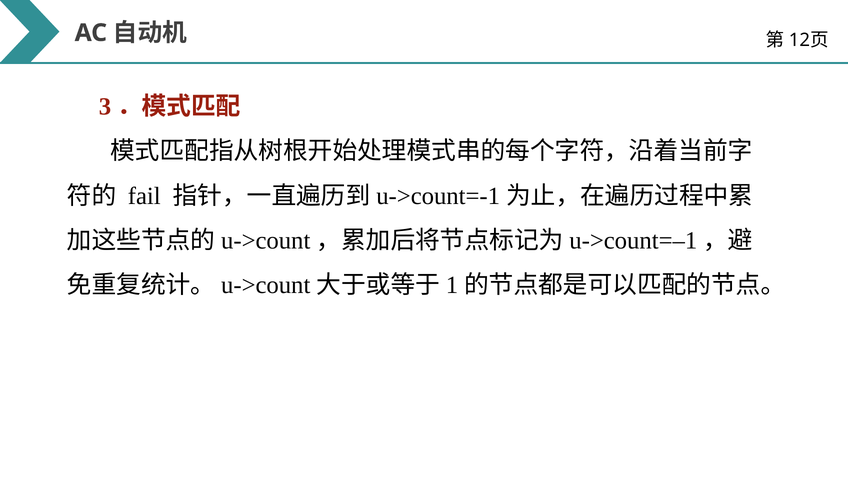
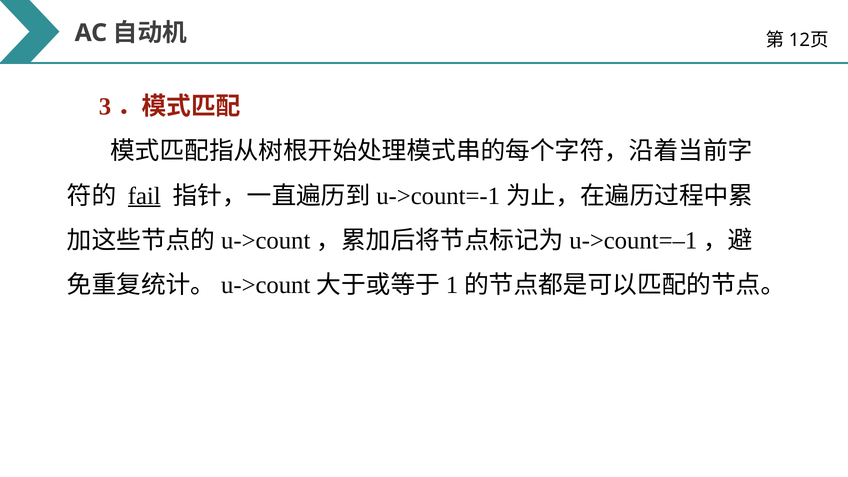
fail underline: none -> present
